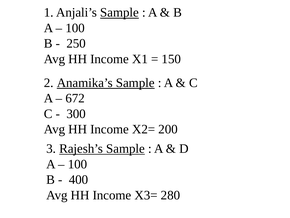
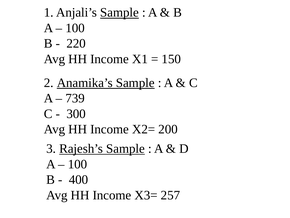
250: 250 -> 220
672: 672 -> 739
280: 280 -> 257
